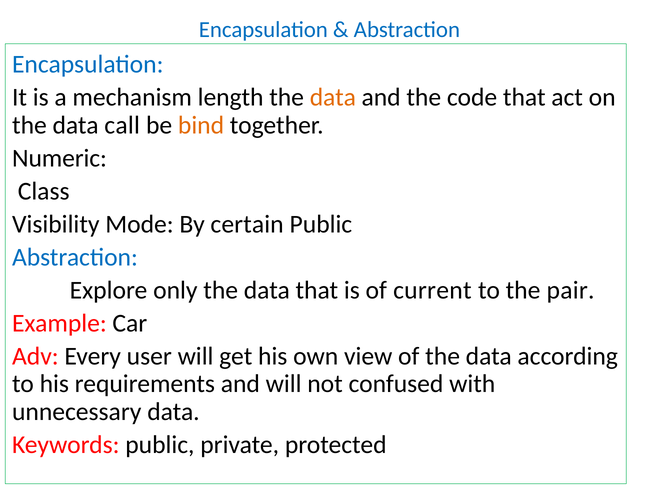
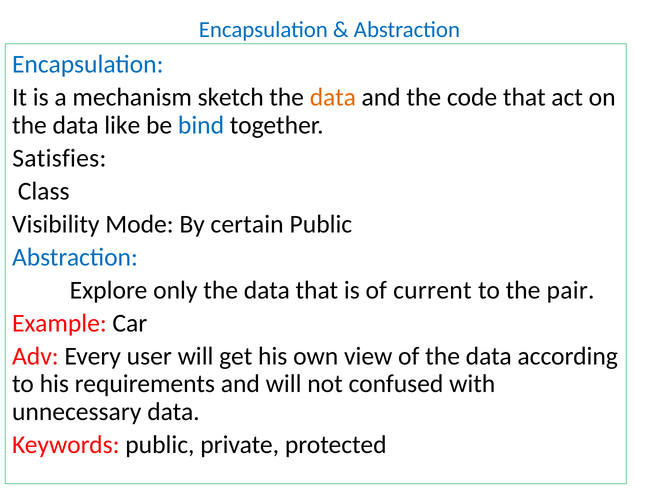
length: length -> sketch
call: call -> like
bind colour: orange -> blue
Numeric: Numeric -> Satisfies
